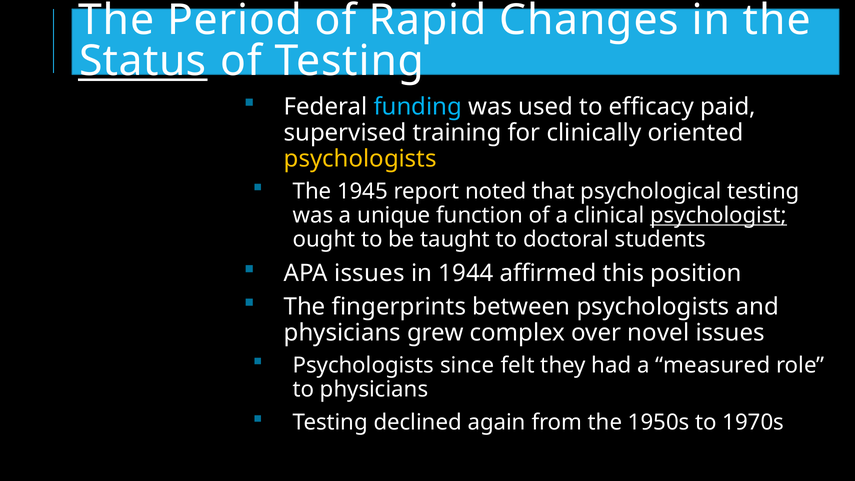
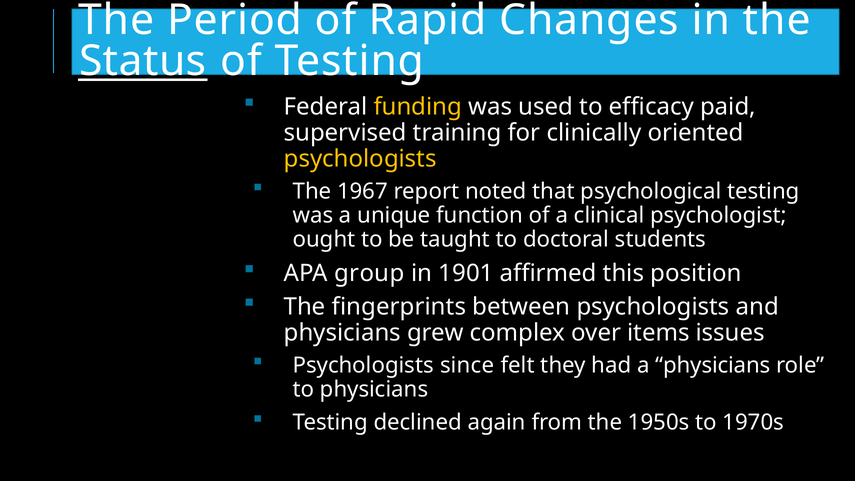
funding colour: light blue -> yellow
1945: 1945 -> 1967
psychologist underline: present -> none
APA issues: issues -> group
1944: 1944 -> 1901
novel: novel -> items
a measured: measured -> physicians
